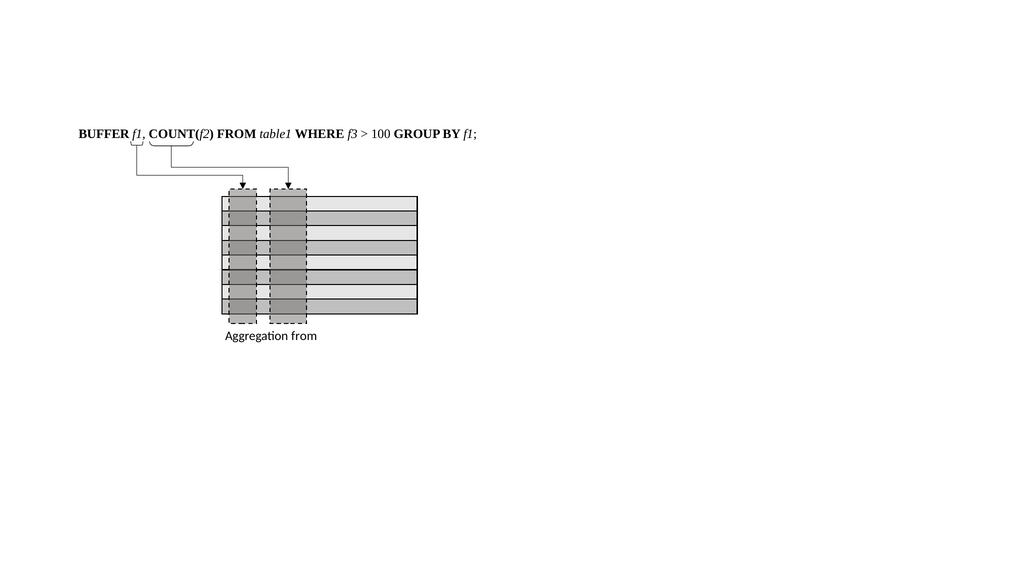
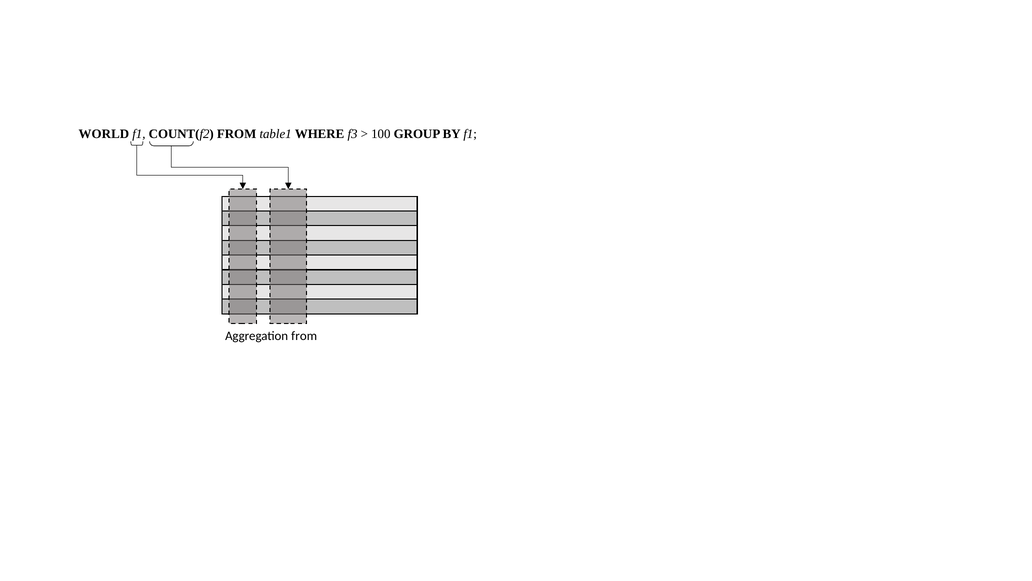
BUFFER: BUFFER -> WORLD
